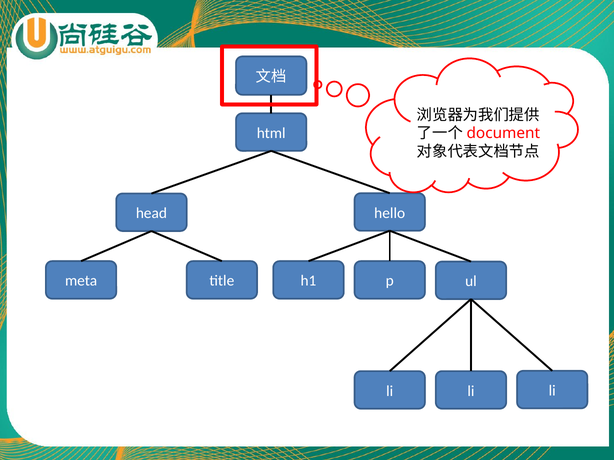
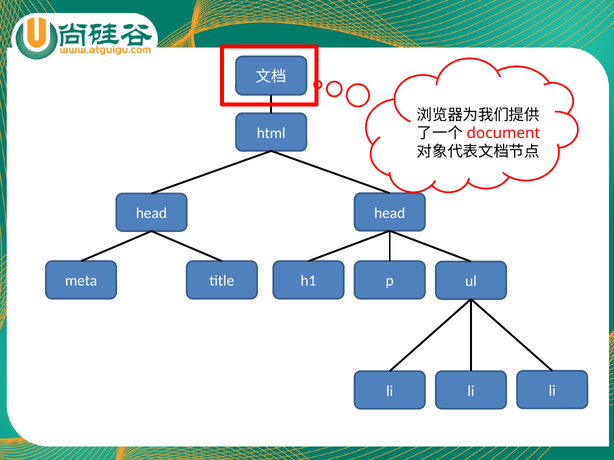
head hello: hello -> head
